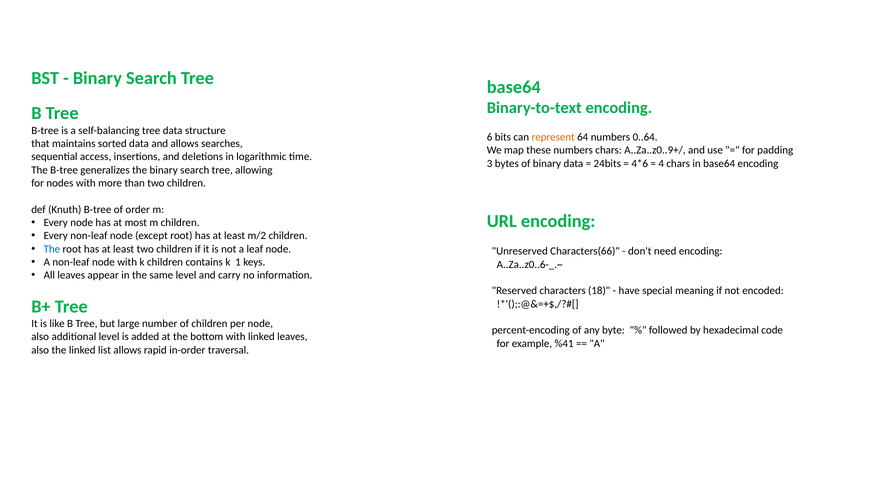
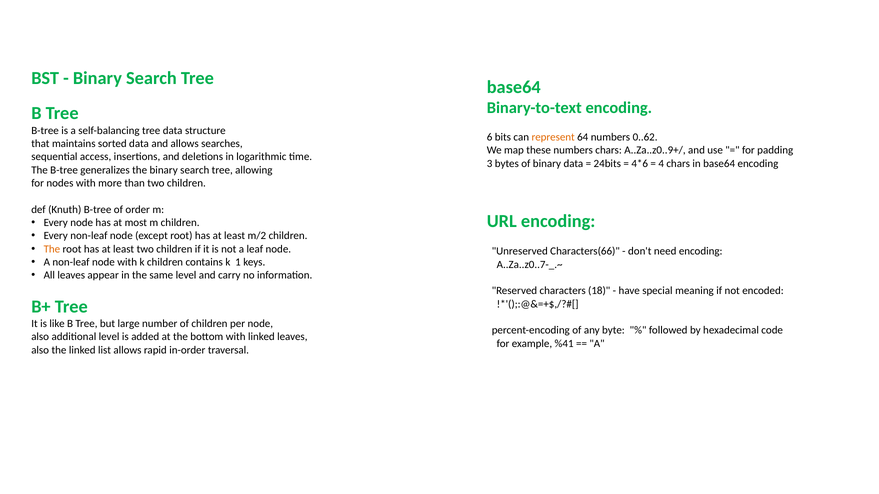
0..64: 0..64 -> 0..62
The at (52, 249) colour: blue -> orange
A..Za..z0..6-_.~: A..Za..z0..6-_.~ -> A..Za..z0..7-_.~
